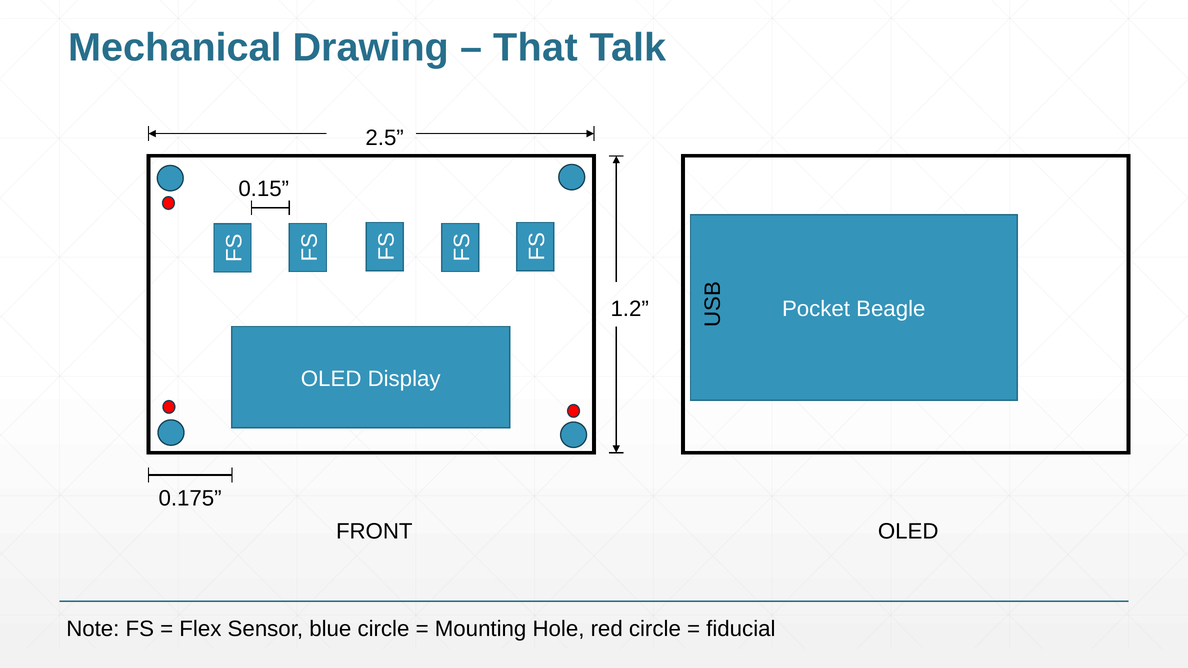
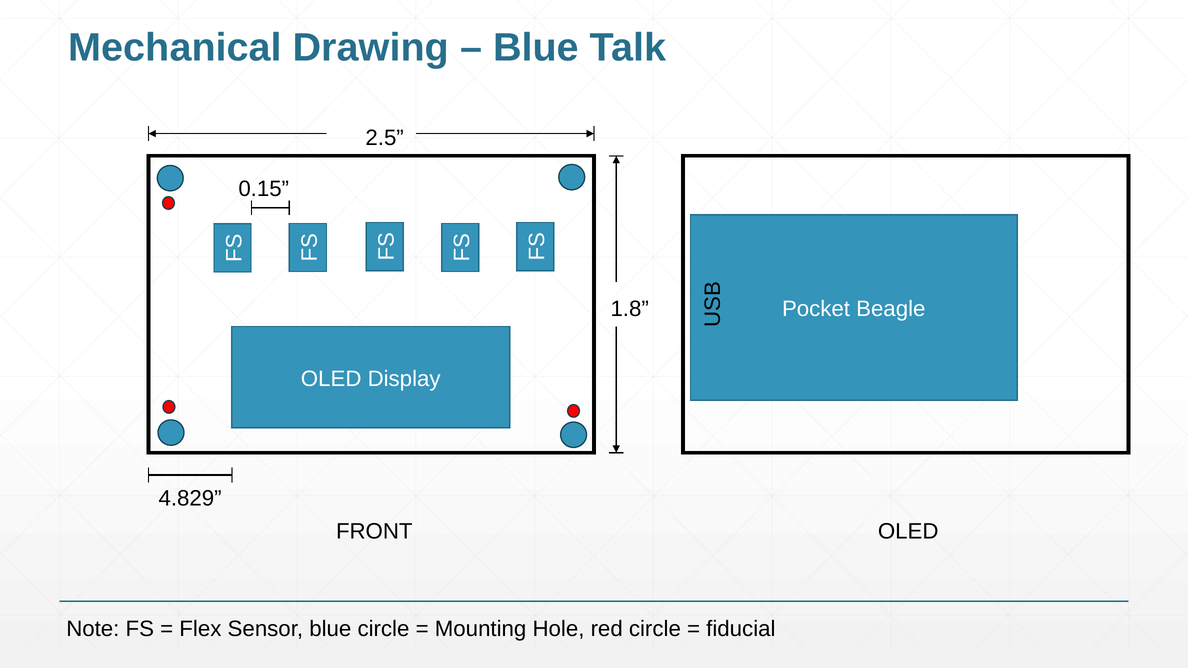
That at (536, 48): That -> Blue
1.2: 1.2 -> 1.8
0.175: 0.175 -> 4.829
